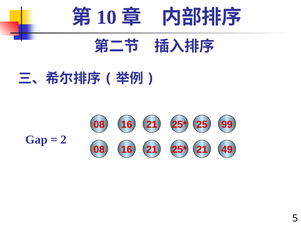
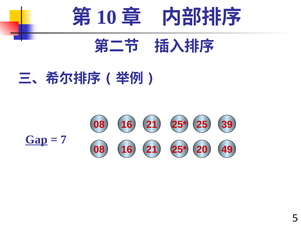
99: 99 -> 39
Gap underline: none -> present
2: 2 -> 7
08 21: 21 -> 20
